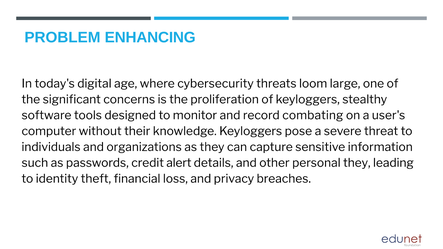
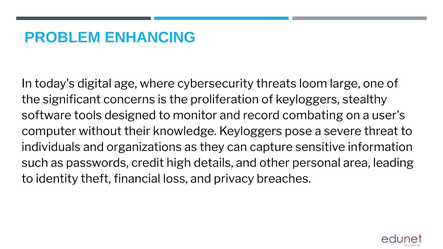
alert: alert -> high
personal they: they -> area
